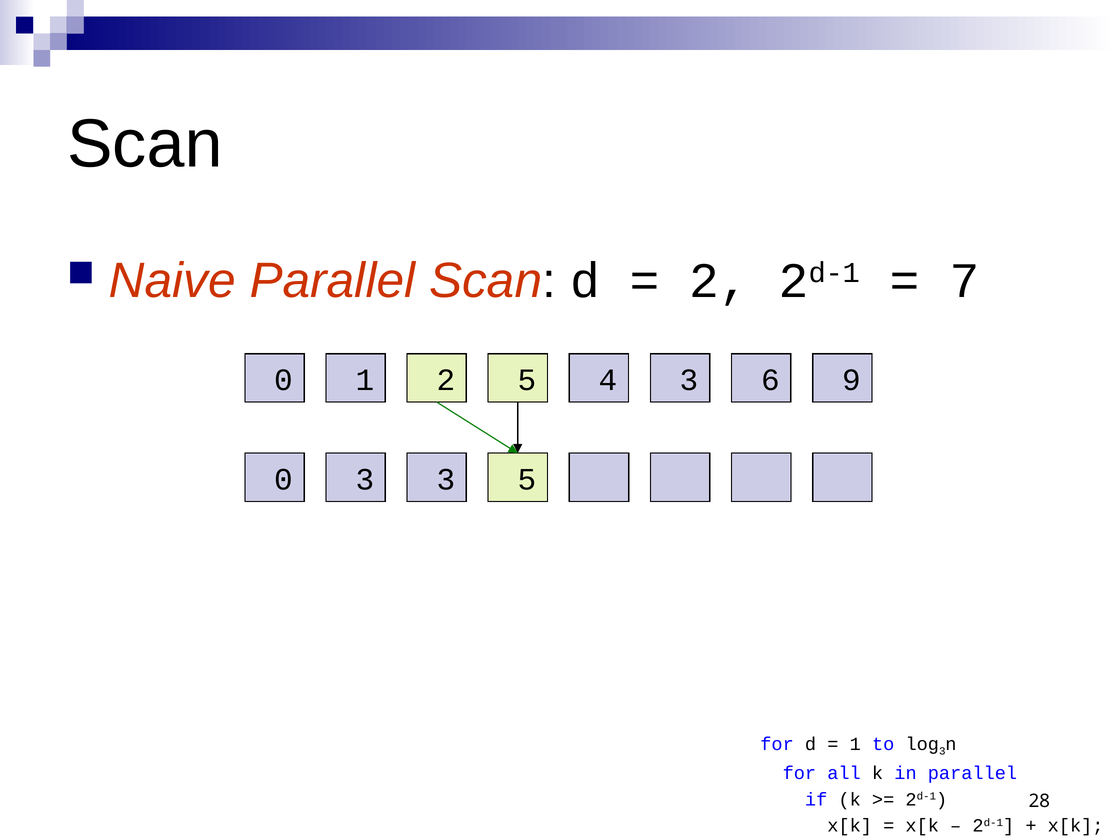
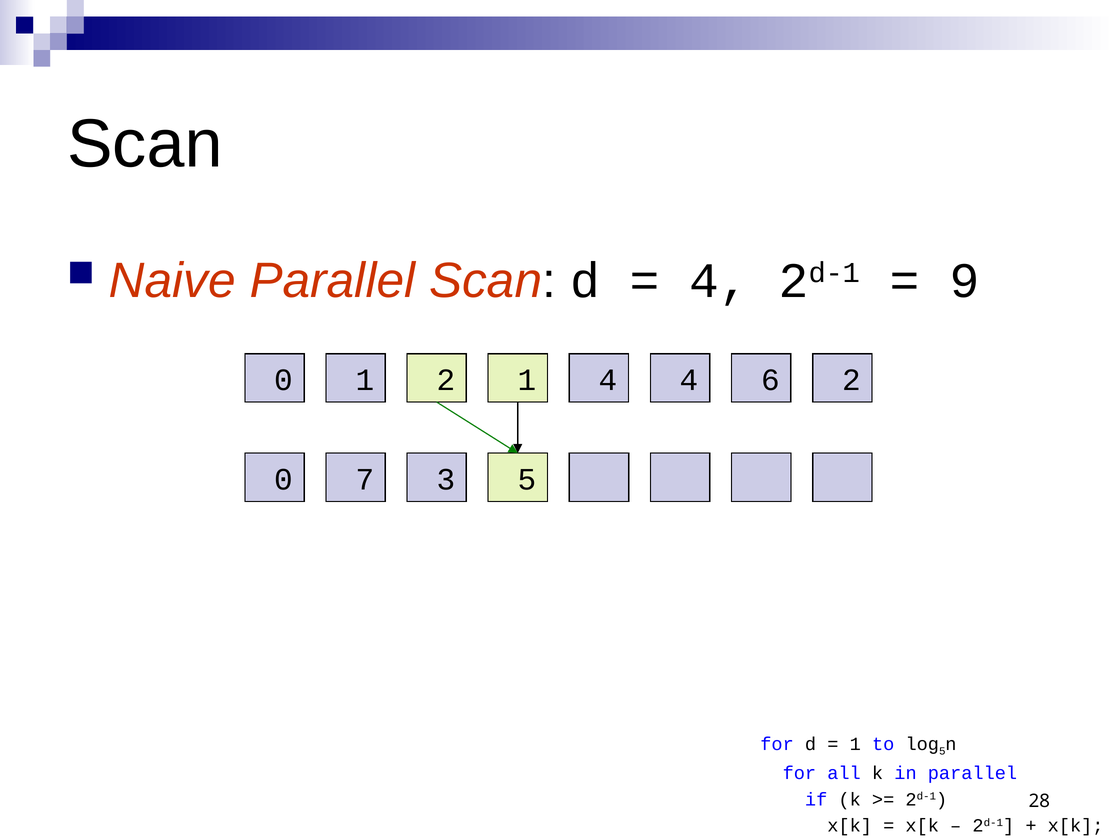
2 at (719, 281): 2 -> 4
7: 7 -> 9
2 5: 5 -> 1
0 1 3: 3 -> 4
6 9: 9 -> 2
0 3: 3 -> 7
3 at (942, 751): 3 -> 5
